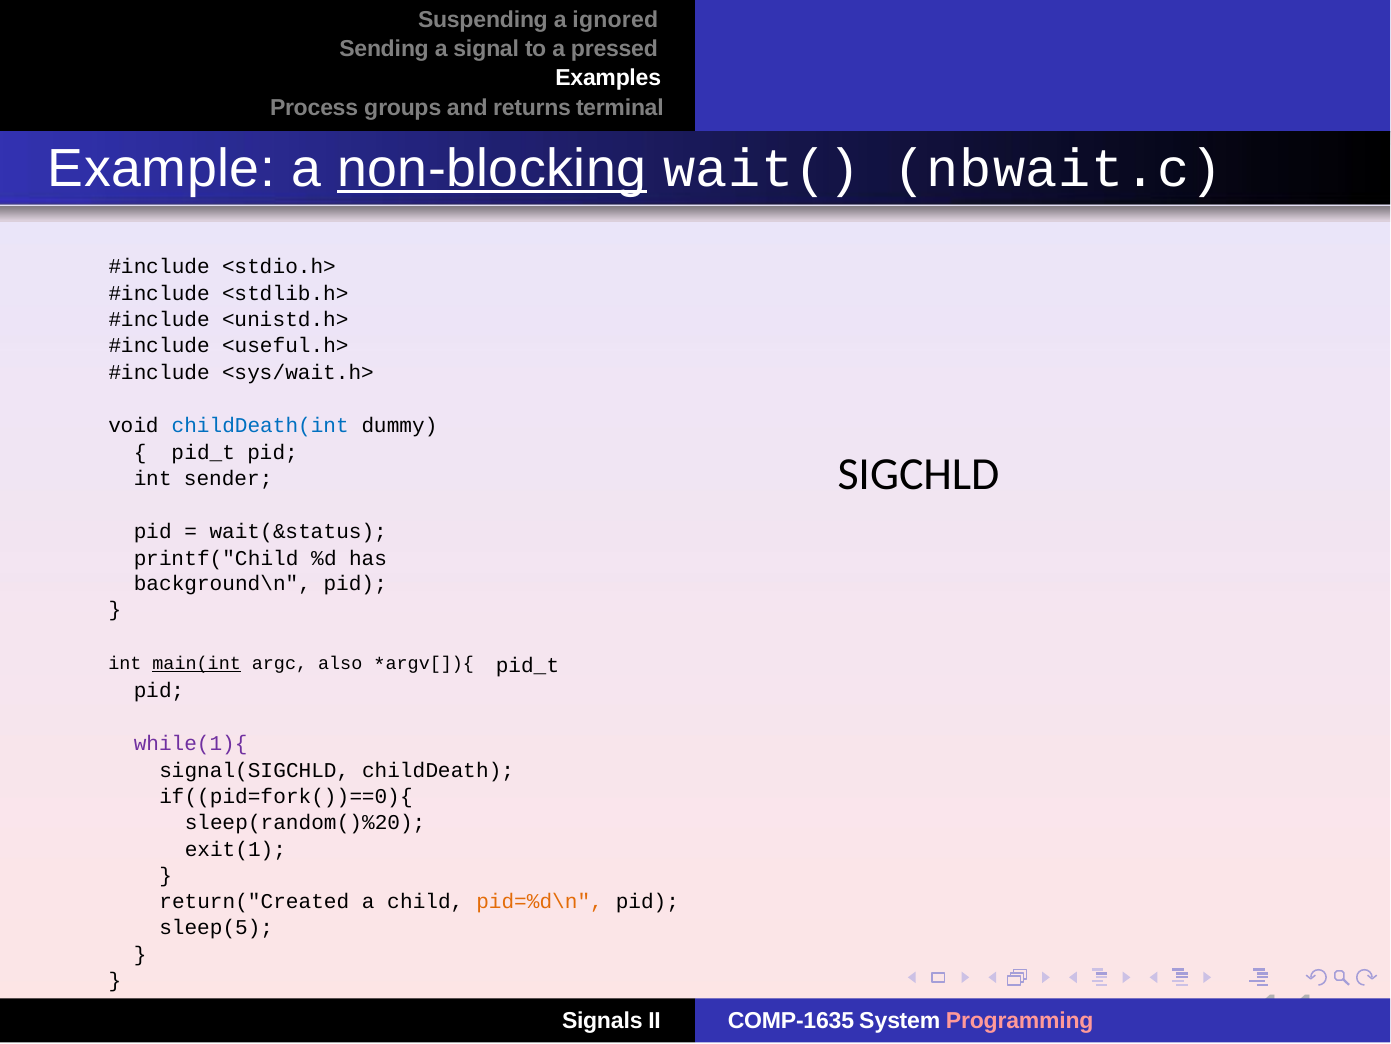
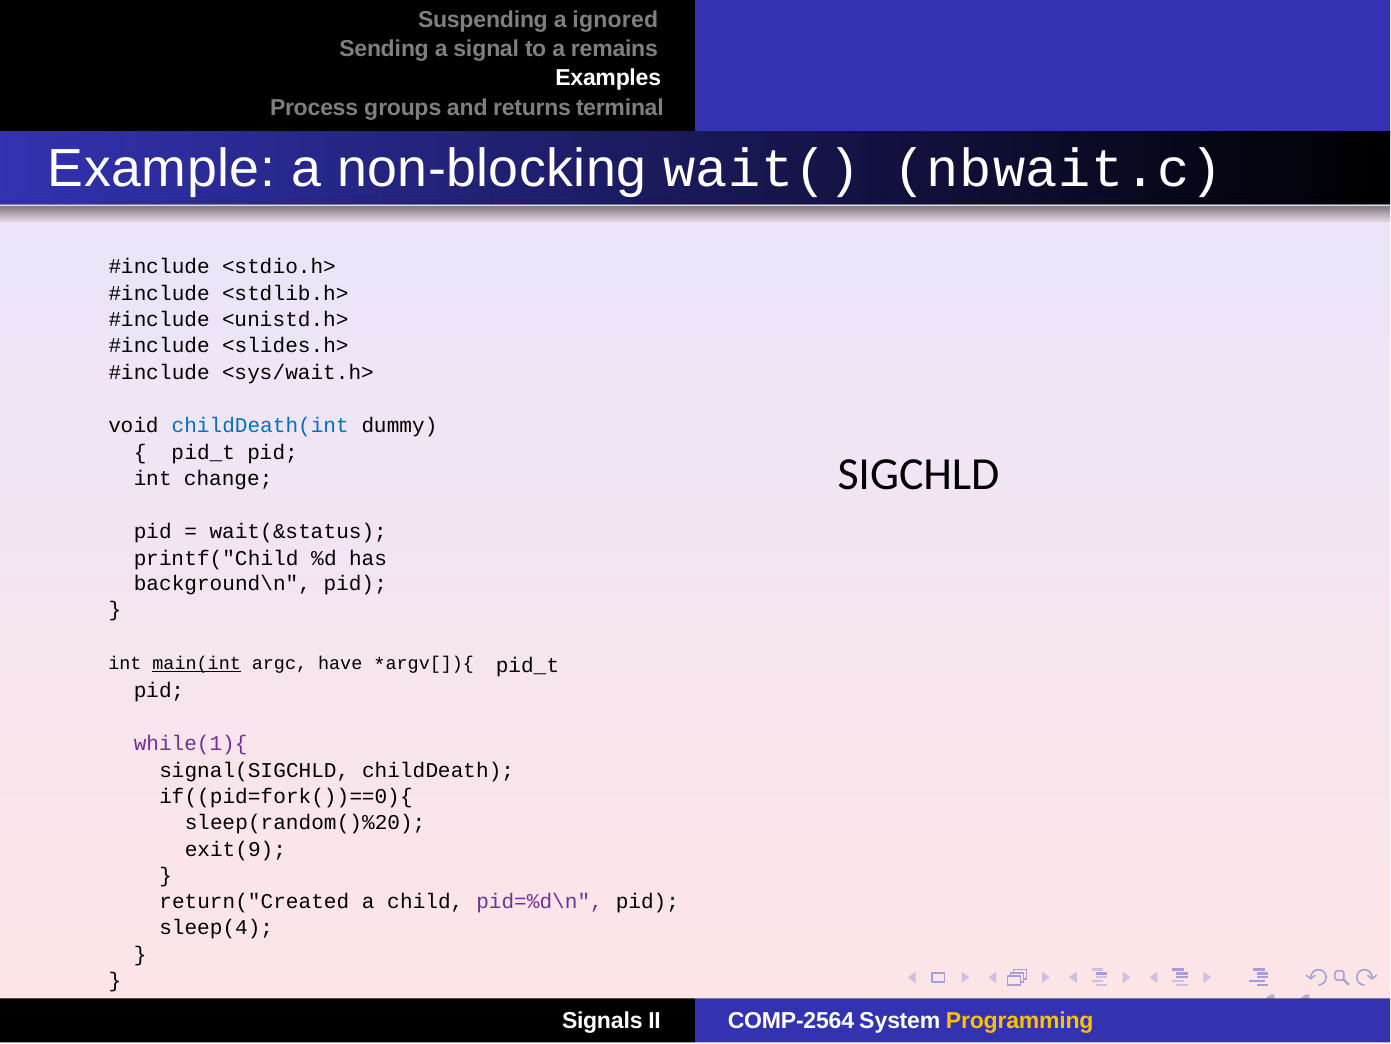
pressed: pressed -> remains
non-blocking underline: present -> none
<useful.h>: <useful.h> -> <slides.h>
sender: sender -> change
also: also -> have
exit(1: exit(1 -> exit(9
pid=%d\n colour: orange -> purple
sleep(5: sleep(5 -> sleep(4
COMP-1635: COMP-1635 -> COMP-2564
Programming colour: pink -> yellow
